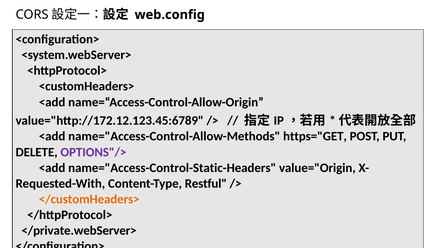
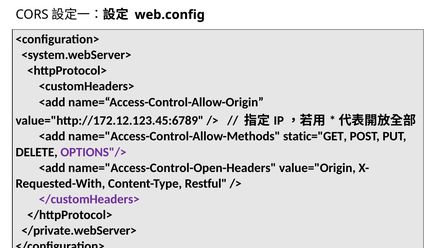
https="GET: https="GET -> static="GET
name="Access-Control-Static-Headers: name="Access-Control-Static-Headers -> name="Access-Control-Open-Headers
</customHeaders> colour: orange -> purple
